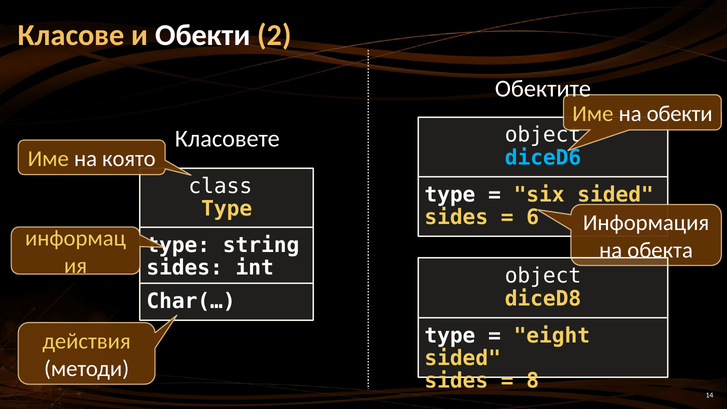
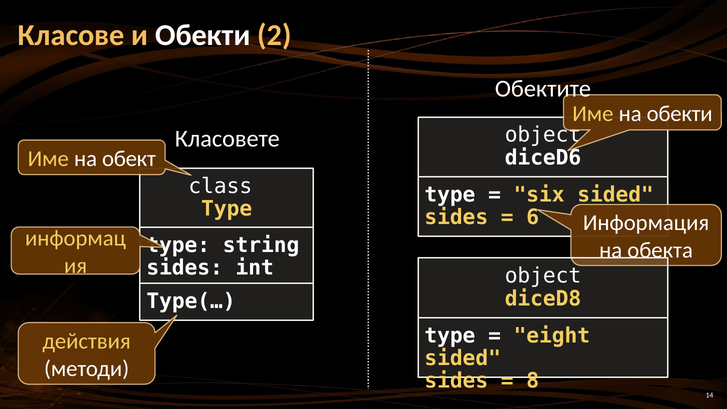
diceD6 colour: light blue -> white
която: която -> обект
Char(…: Char(… -> Type(…
